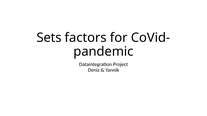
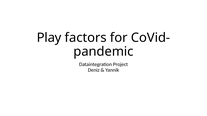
Sets: Sets -> Play
